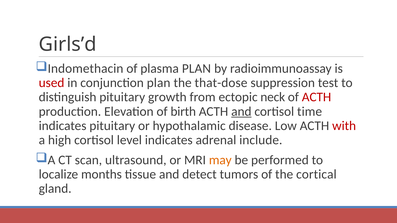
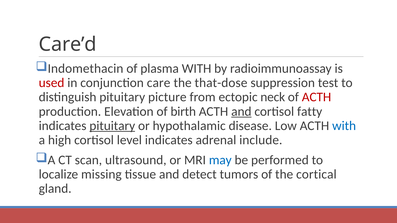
Girls’d: Girls’d -> Care’d
plasma PLAN: PLAN -> WITH
conjunction plan: plan -> care
growth: growth -> picture
time: time -> fatty
pituitary at (112, 126) underline: none -> present
with at (344, 126) colour: red -> blue
may colour: orange -> blue
months: months -> missing
